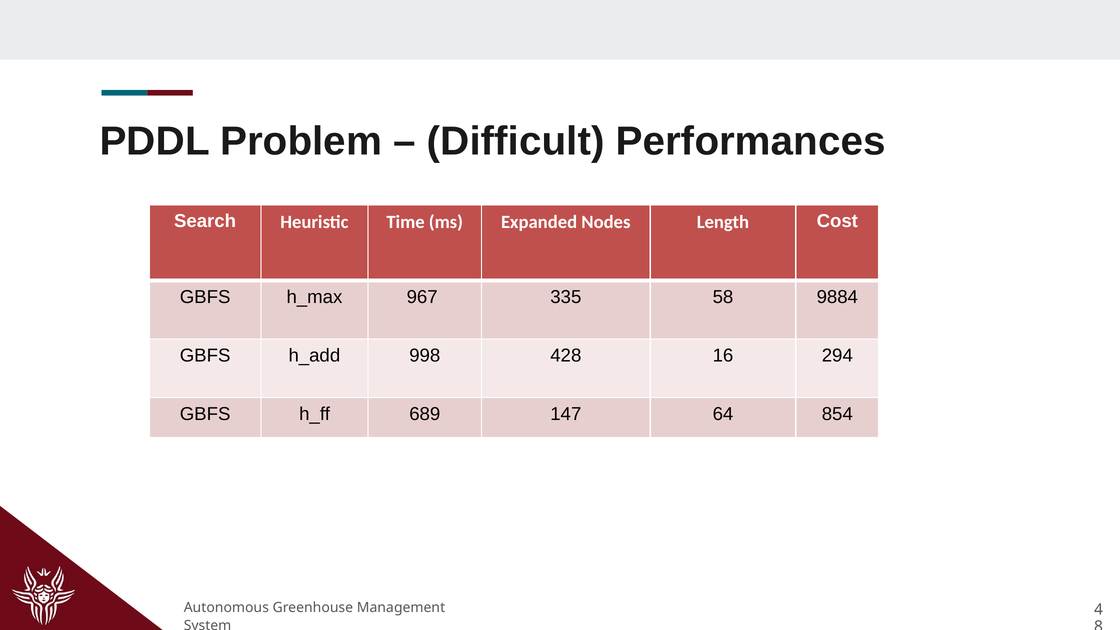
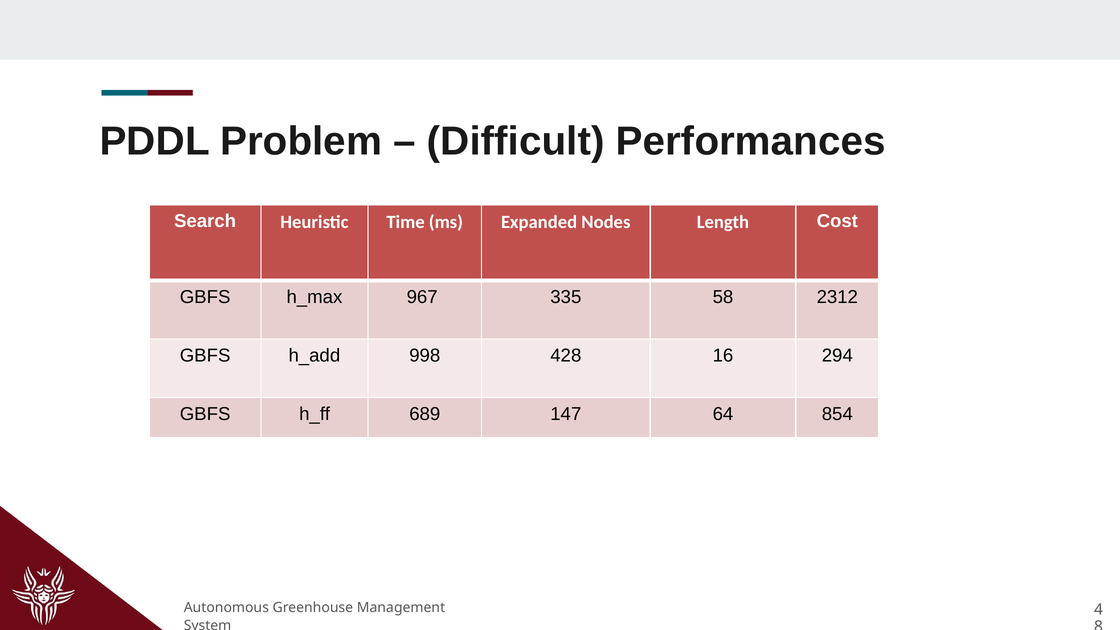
9884: 9884 -> 2312
